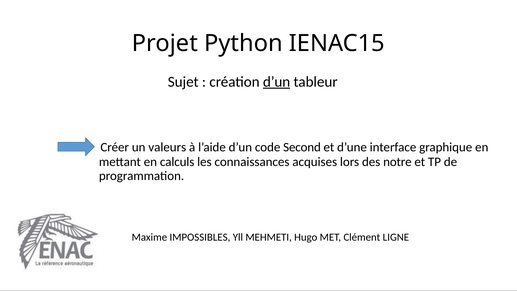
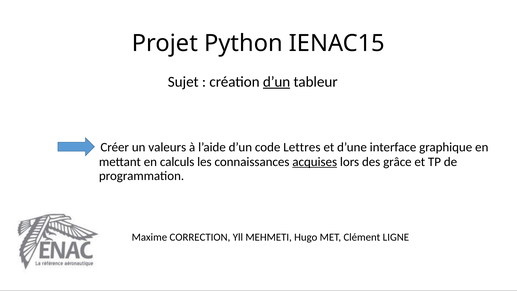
Second: Second -> Lettres
acquises underline: none -> present
notre: notre -> grâce
IMPOSSIBLES: IMPOSSIBLES -> CORRECTION
